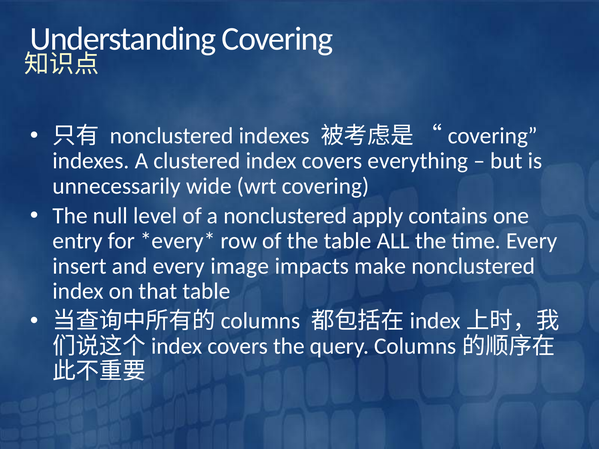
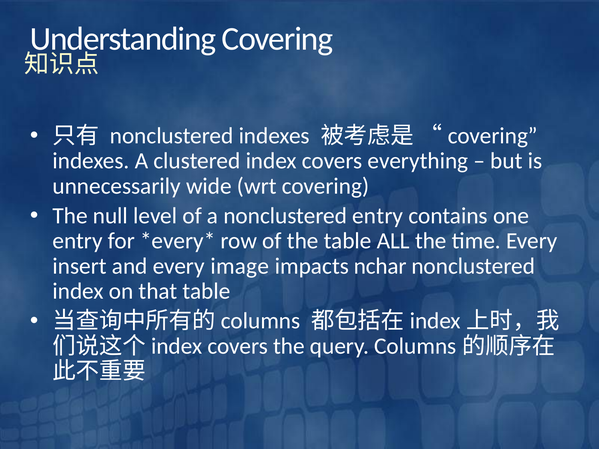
nonclustered apply: apply -> entry
make: make -> nchar
